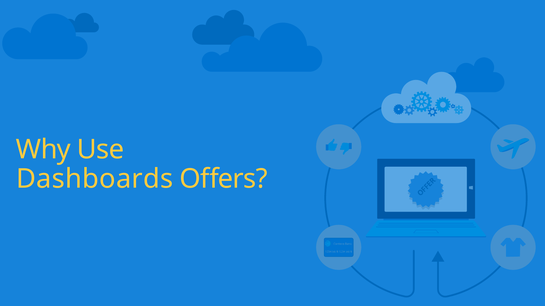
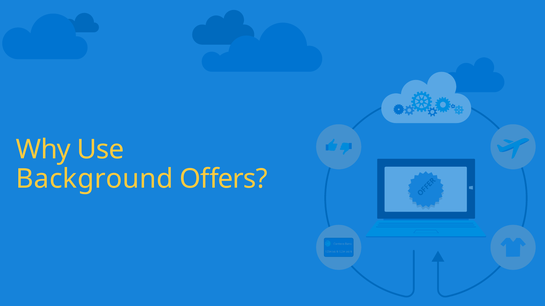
Dashboards: Dashboards -> Background
